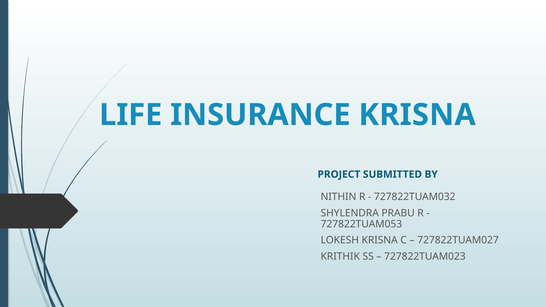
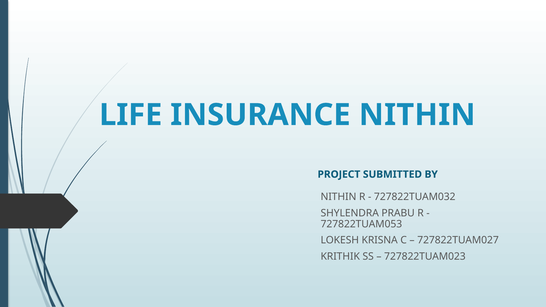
INSURANCE KRISNA: KRISNA -> NITHIN
